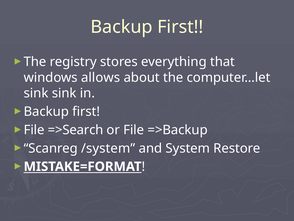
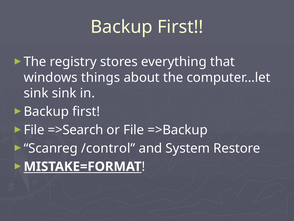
allows: allows -> things
/system: /system -> /control
